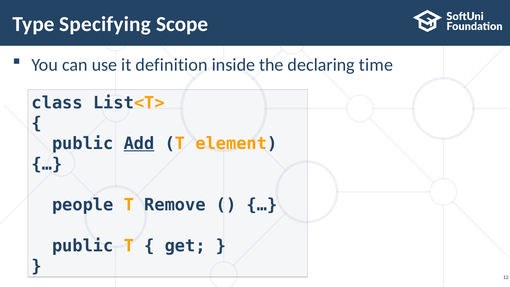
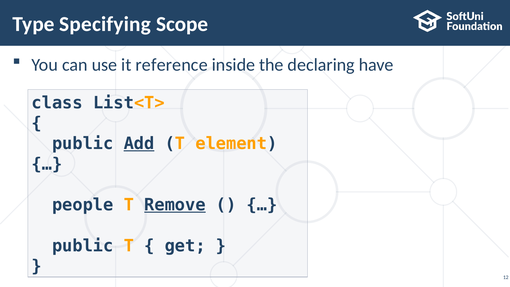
definition: definition -> reference
time: time -> have
Remove underline: none -> present
